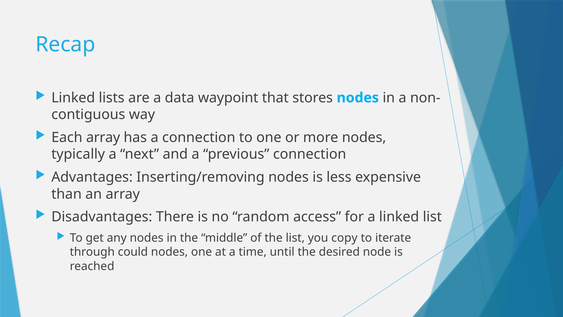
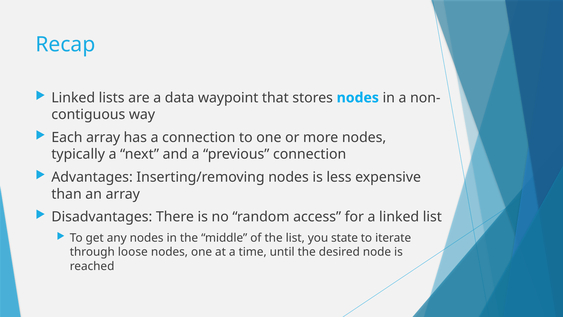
copy: copy -> state
could: could -> loose
